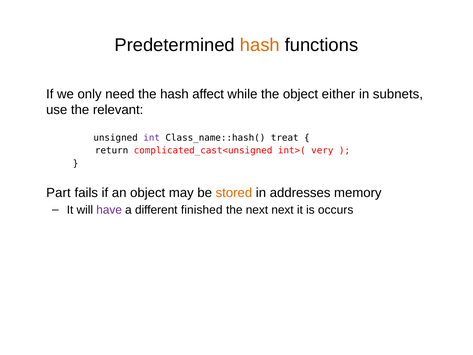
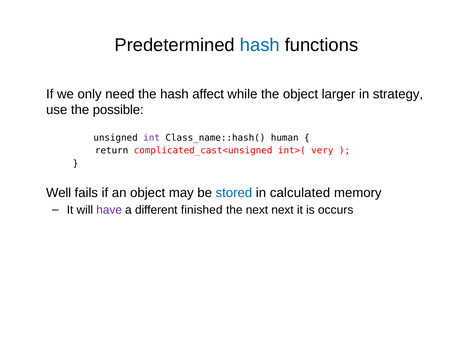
hash at (260, 45) colour: orange -> blue
either: either -> larger
subnets: subnets -> strategy
relevant: relevant -> possible
treat: treat -> human
Part: Part -> Well
stored colour: orange -> blue
addresses: addresses -> calculated
